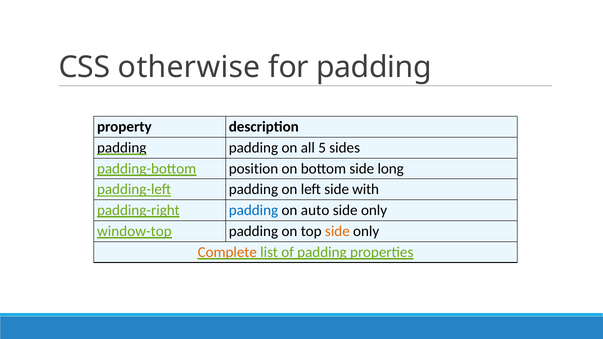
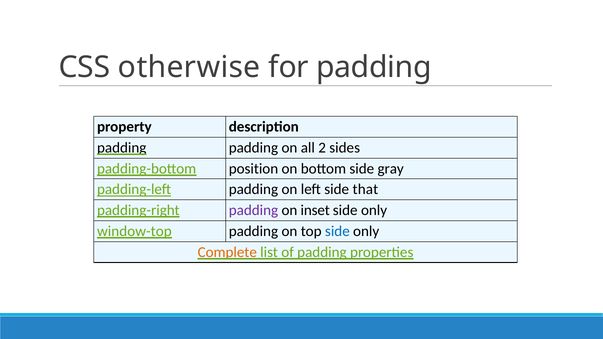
5: 5 -> 2
long: long -> gray
with: with -> that
padding at (253, 211) colour: blue -> purple
auto: auto -> inset
side at (337, 231) colour: orange -> blue
